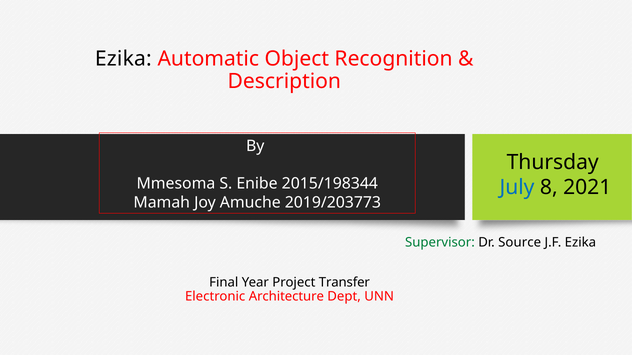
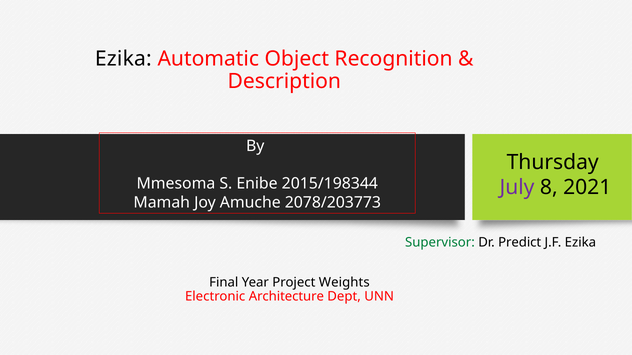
July colour: blue -> purple
2019/203773: 2019/203773 -> 2078/203773
Source: Source -> Predict
Transfer: Transfer -> Weights
